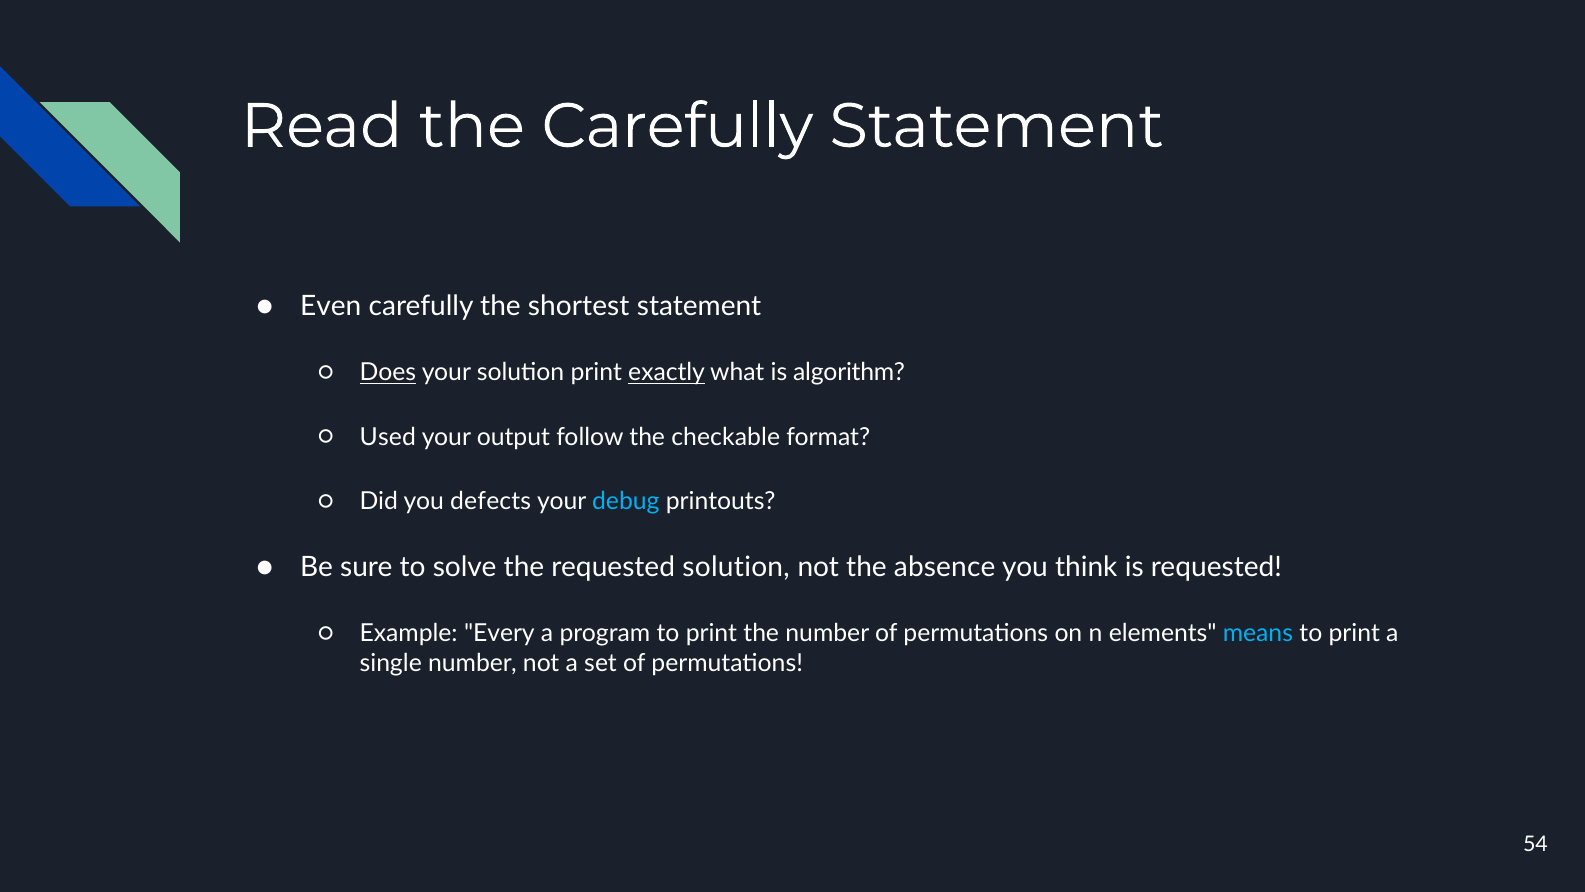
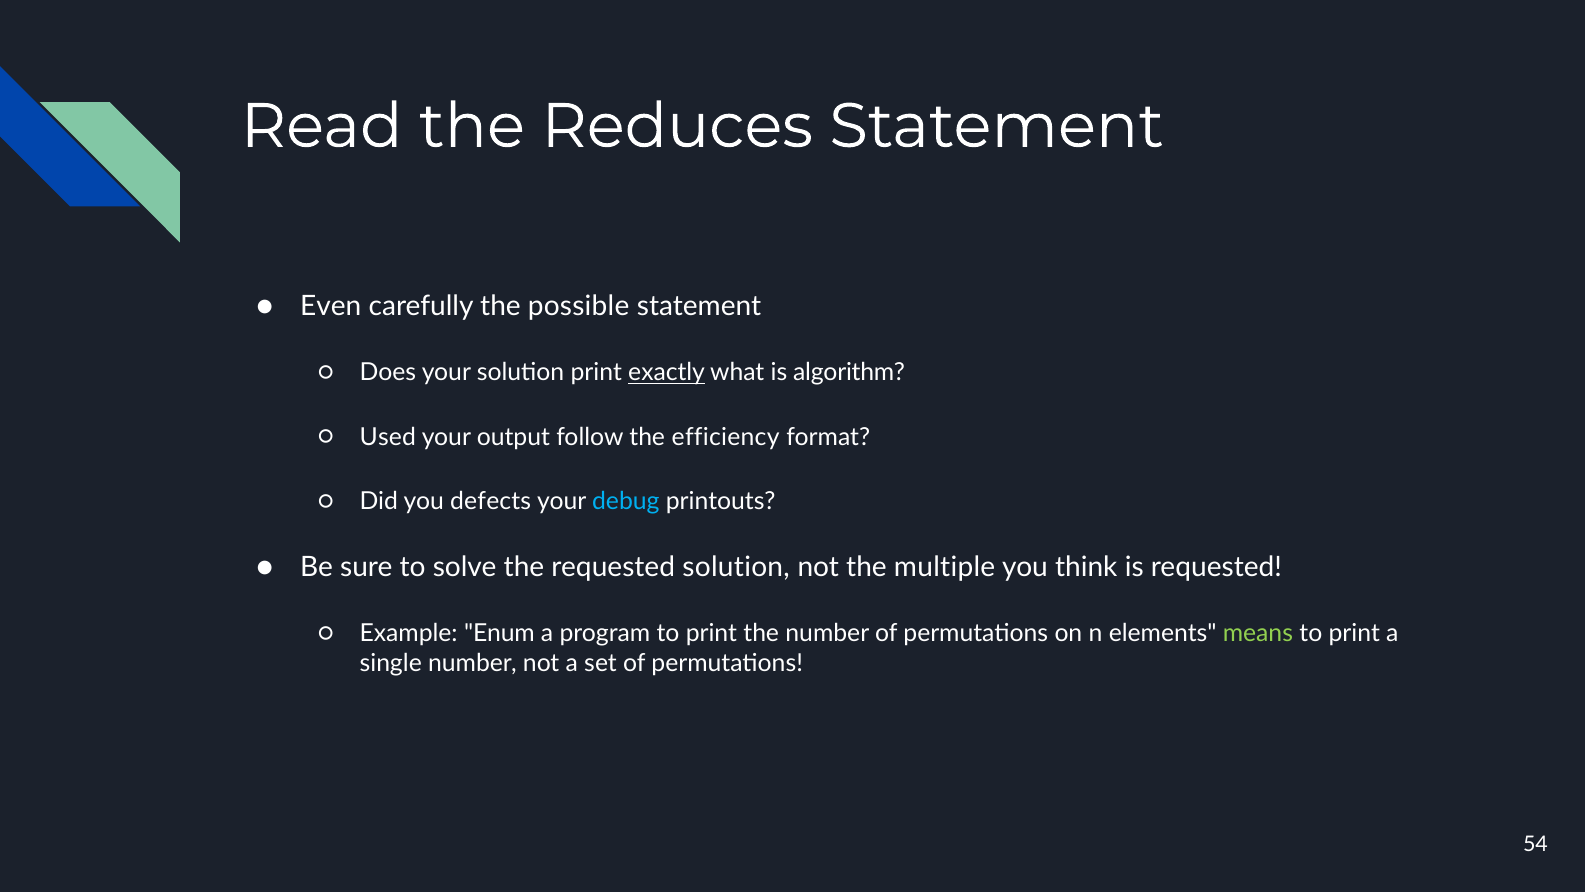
the Carefully: Carefully -> Reduces
shortest: shortest -> possible
Does underline: present -> none
checkable: checkable -> efficiency
absence: absence -> multiple
Every: Every -> Enum
means colour: light blue -> light green
